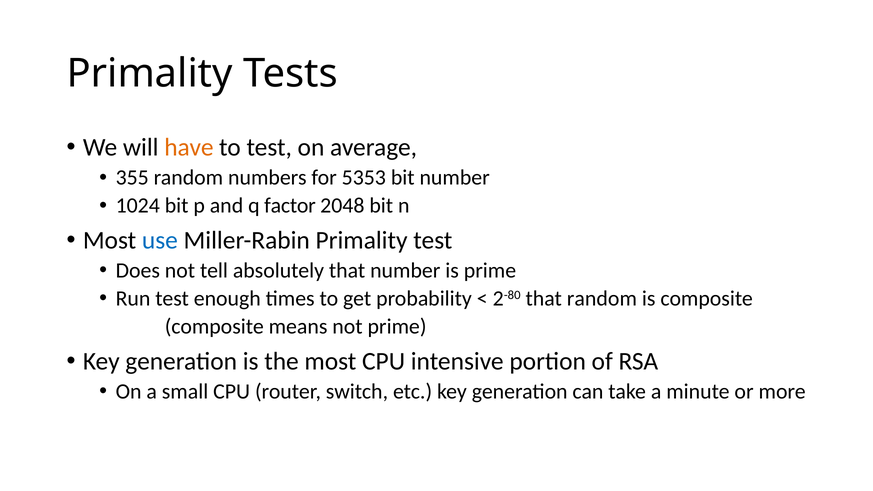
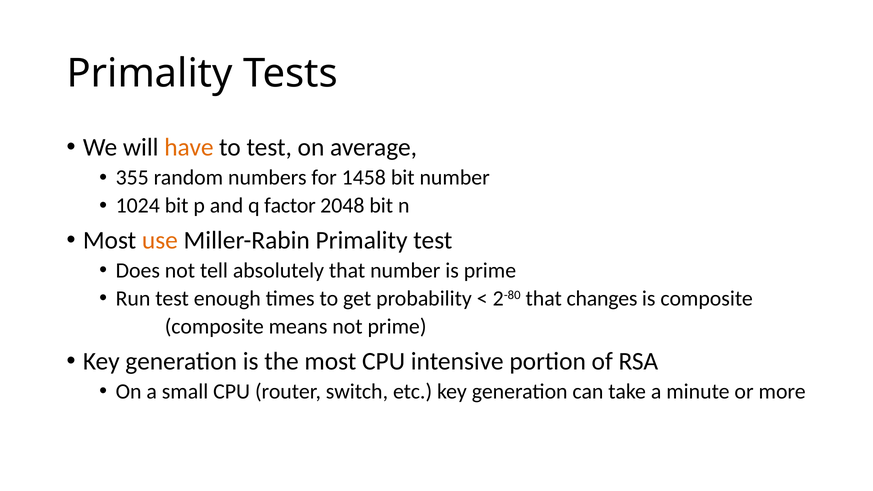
5353: 5353 -> 1458
use colour: blue -> orange
that random: random -> changes
